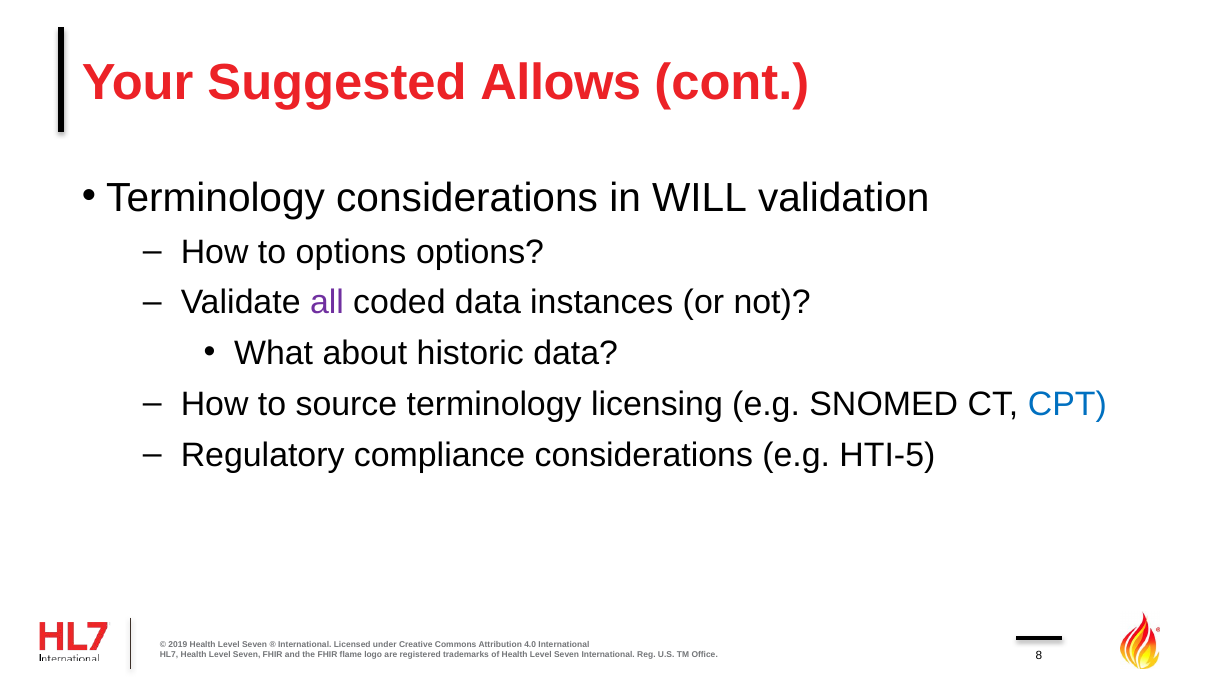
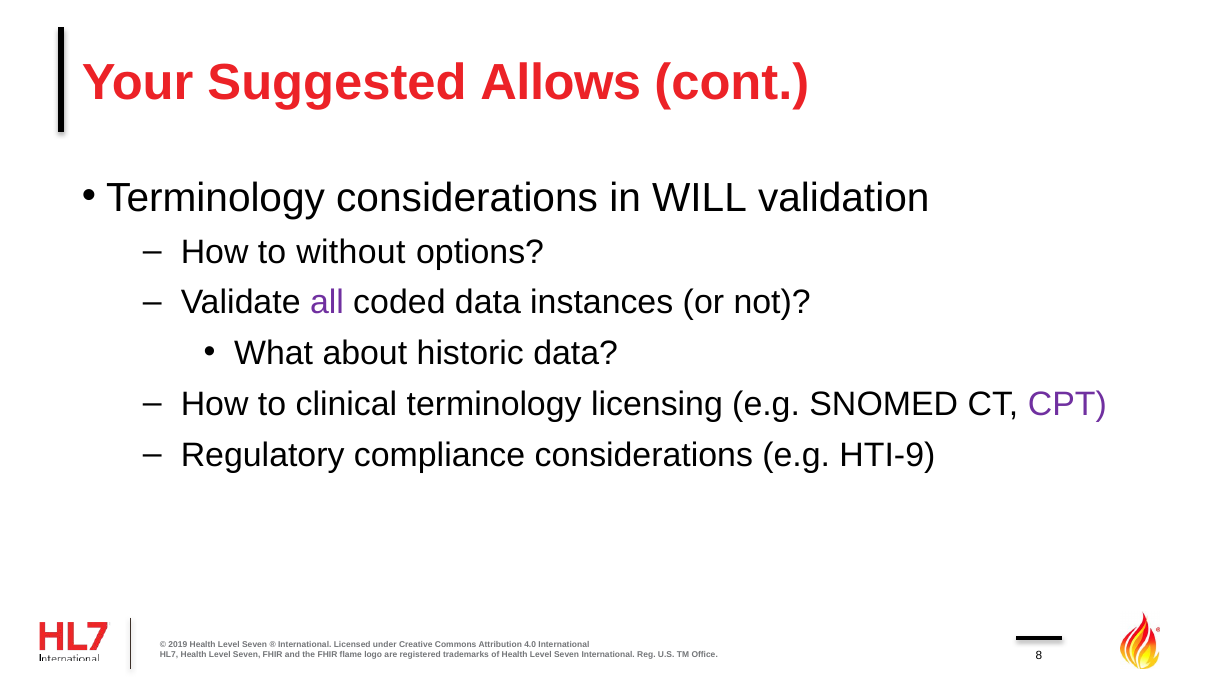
to options: options -> without
source: source -> clinical
CPT colour: blue -> purple
HTI-5: HTI-5 -> HTI-9
